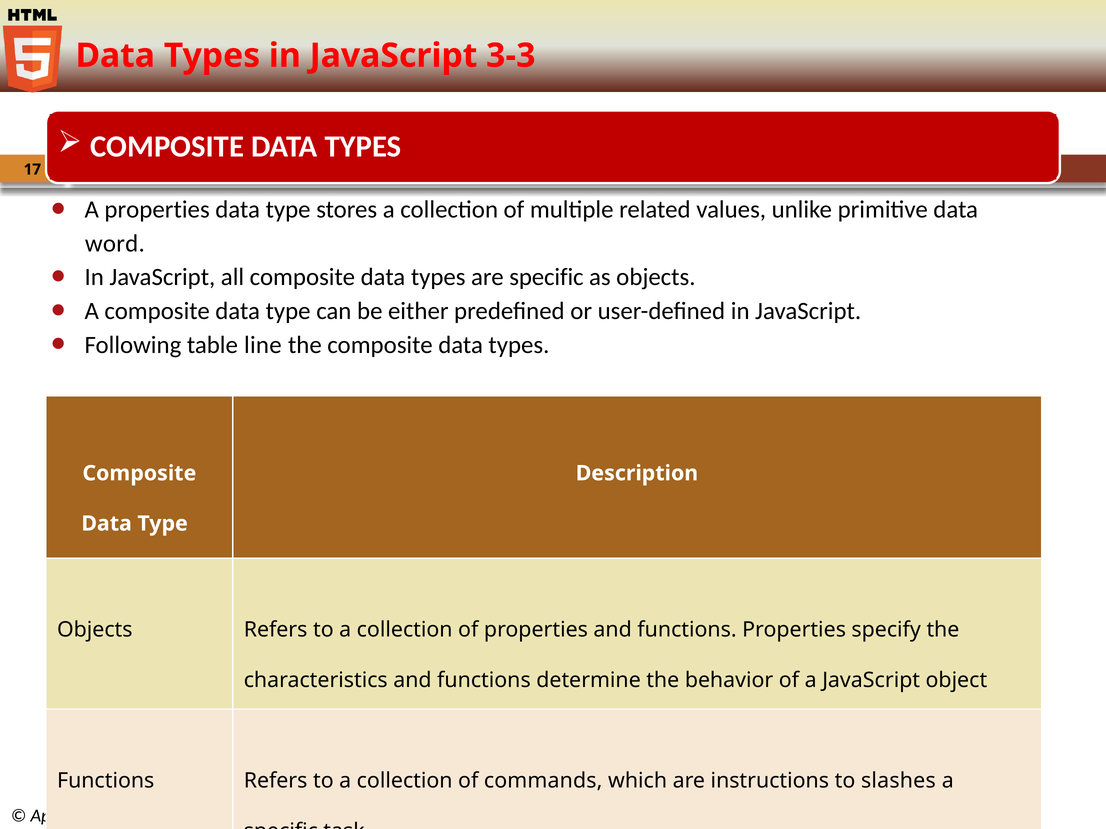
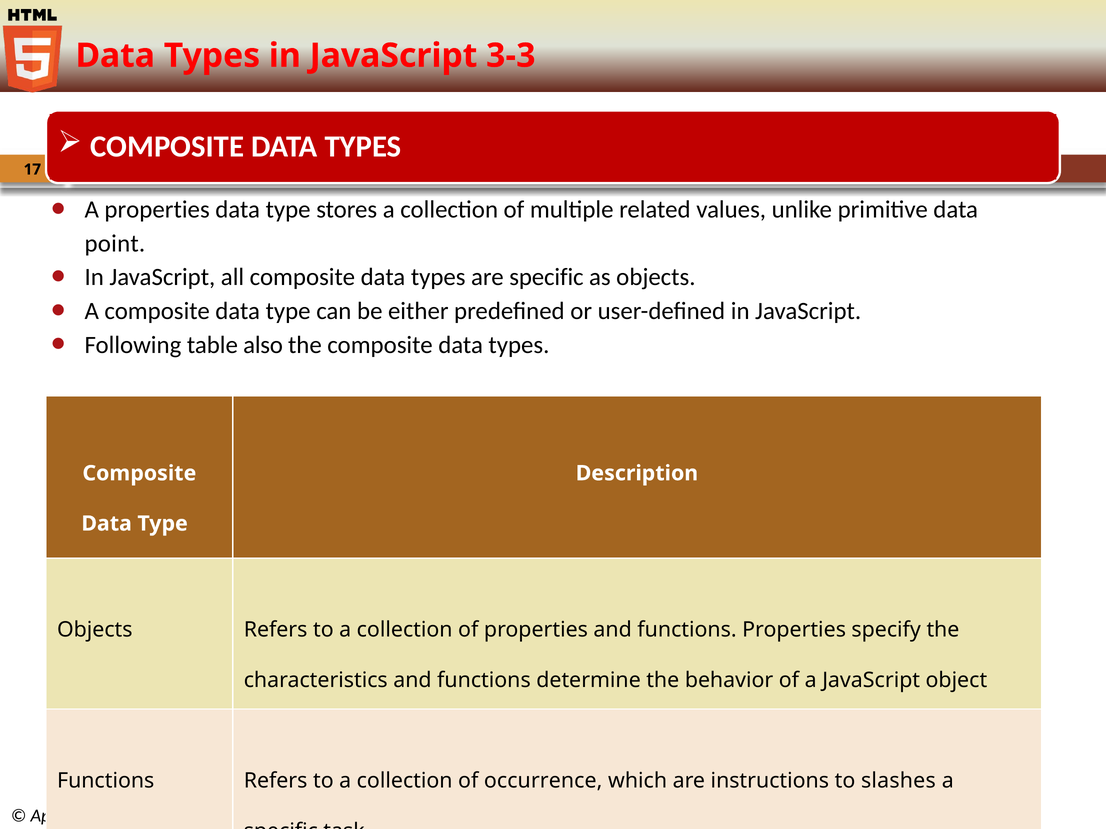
word: word -> point
line: line -> also
commands: commands -> occurrence
